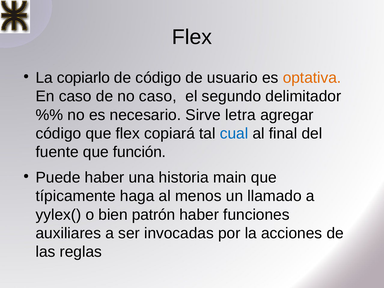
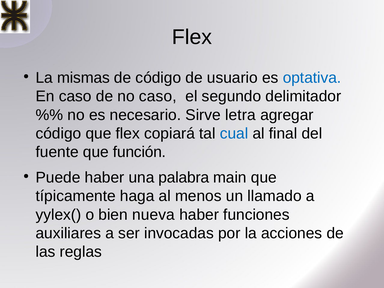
copiarlo: copiarlo -> mismas
optativa colour: orange -> blue
historia: historia -> palabra
patrón: patrón -> nueva
